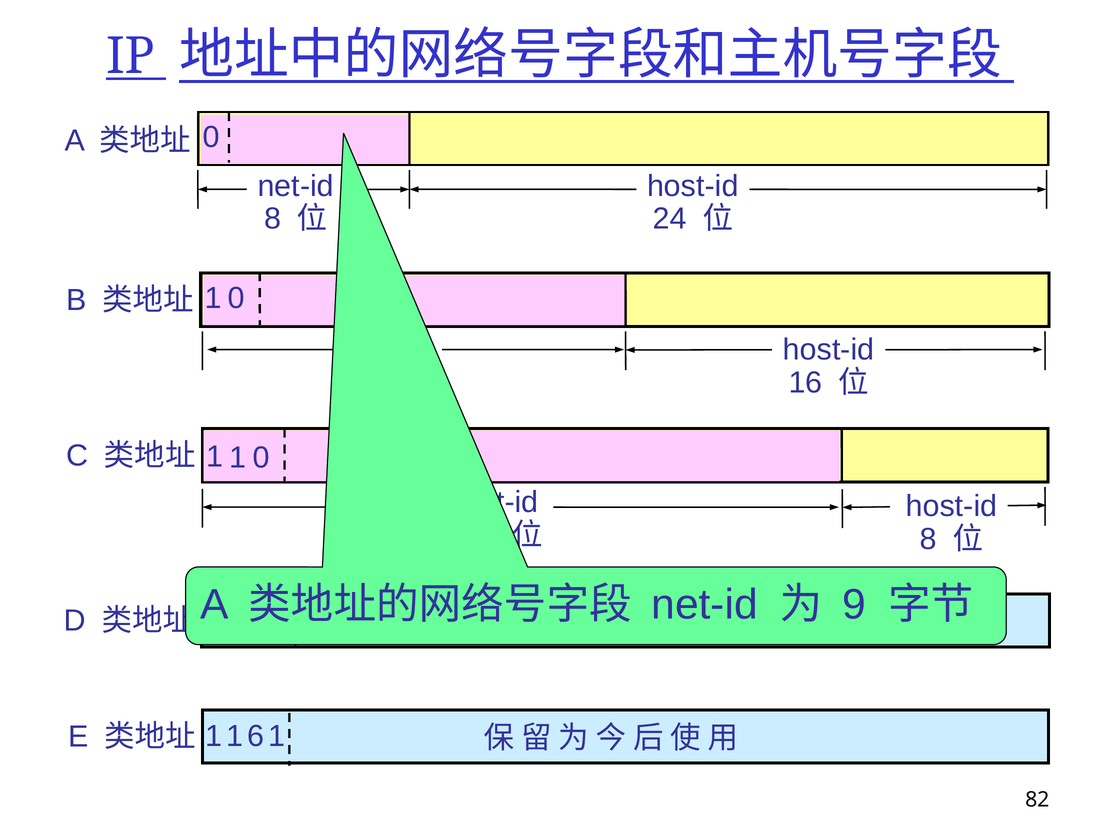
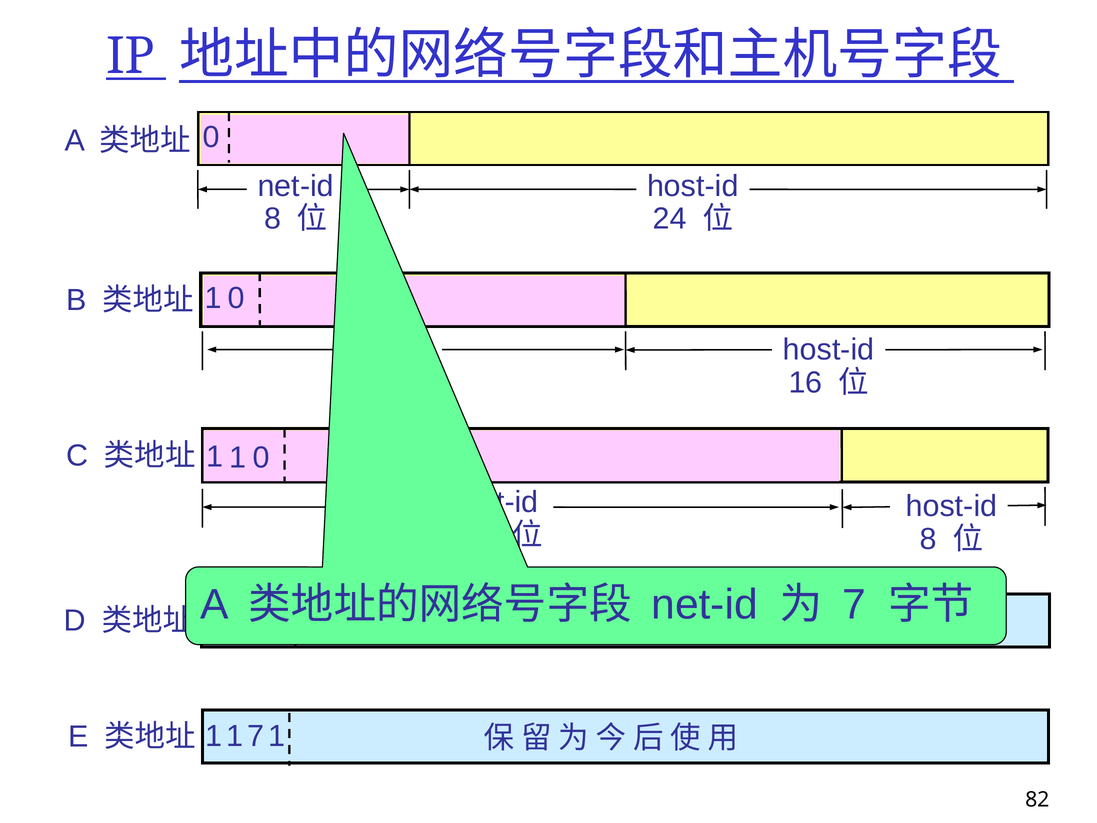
9 at (854, 605): 9 -> 7
1 6: 6 -> 7
